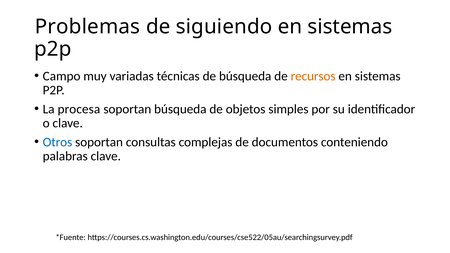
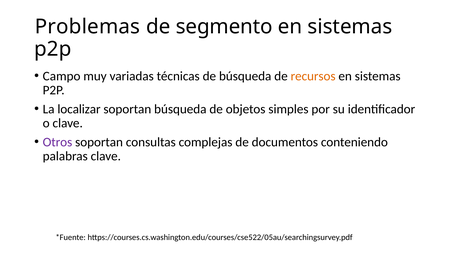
siguiendo: siguiendo -> segmento
procesa: procesa -> localizar
Otros colour: blue -> purple
